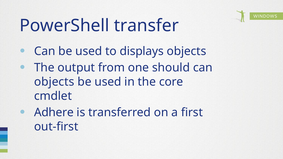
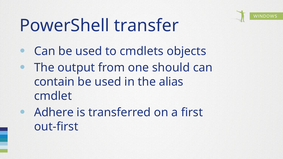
displays: displays -> cmdlets
objects at (54, 82): objects -> contain
core: core -> alias
